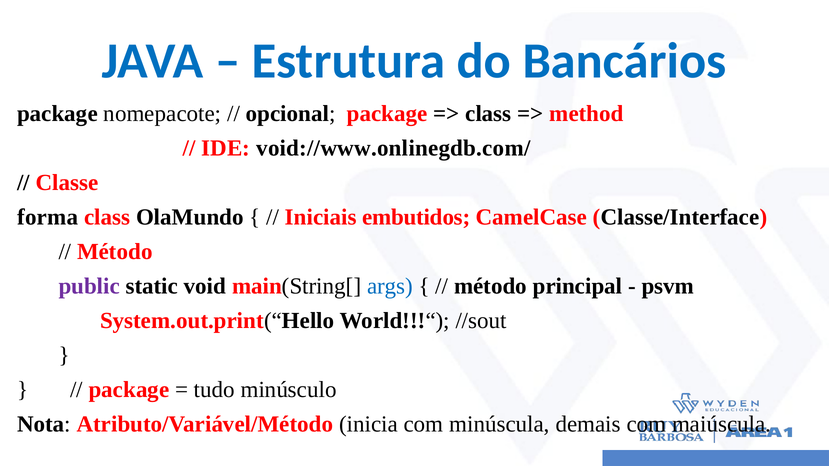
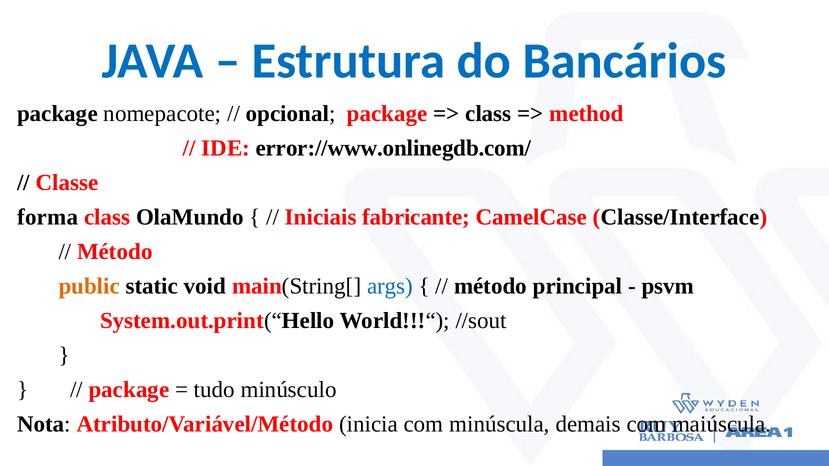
void://www.onlinegdb.com/: void://www.onlinegdb.com/ -> error://www.onlinegdb.com/
embutidos: embutidos -> fabricante
public colour: purple -> orange
